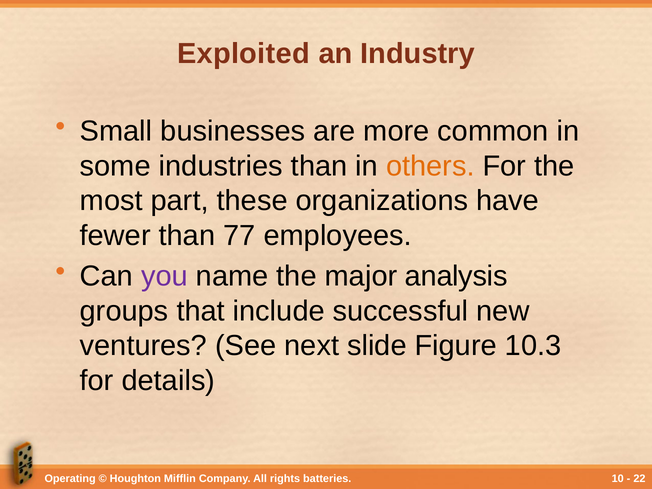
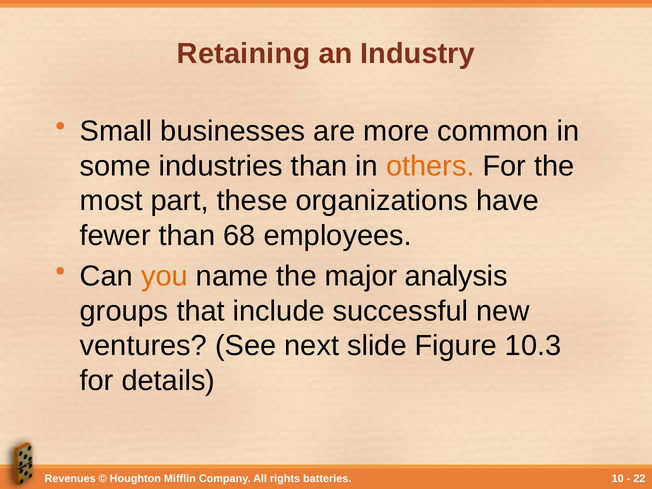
Exploited: Exploited -> Retaining
77: 77 -> 68
you colour: purple -> orange
Operating: Operating -> Revenues
